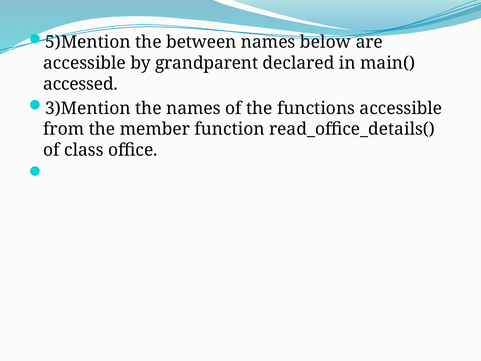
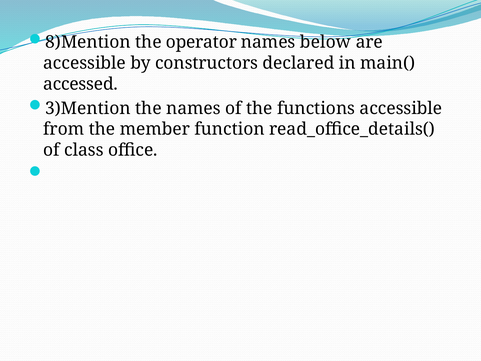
5)Mention: 5)Mention -> 8)Mention
between: between -> operator
grandparent: grandparent -> constructors
